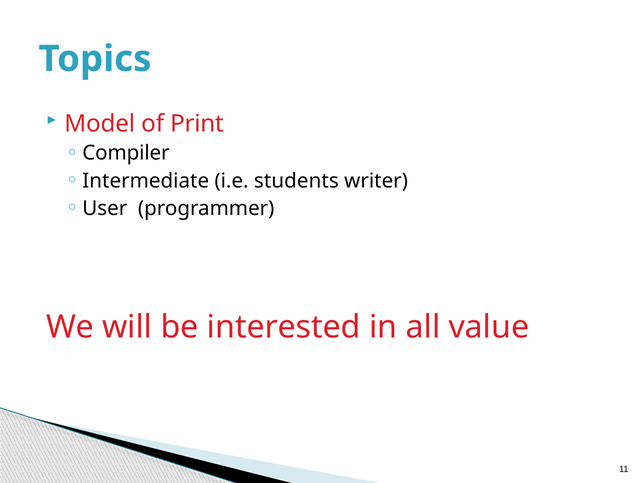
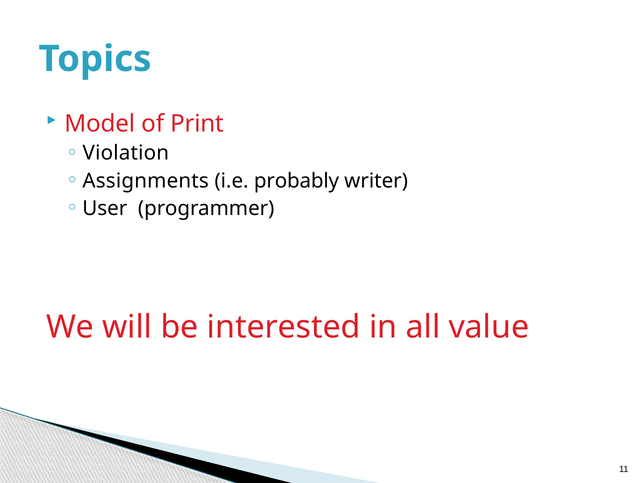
Compiler: Compiler -> Violation
Intermediate: Intermediate -> Assignments
students: students -> probably
